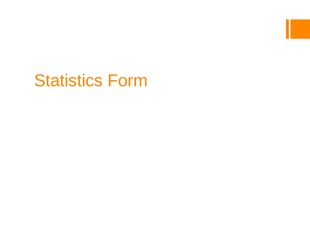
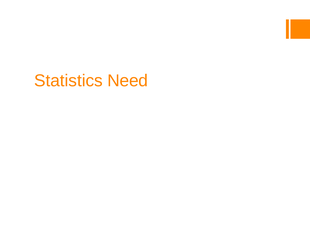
Form: Form -> Need
